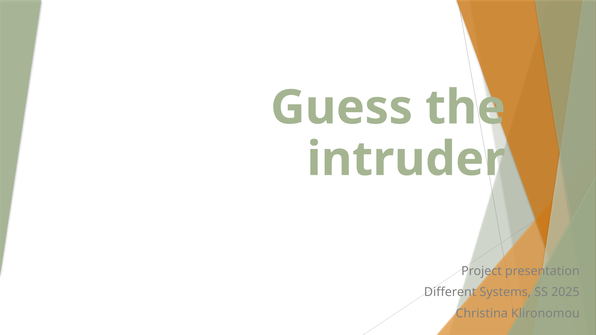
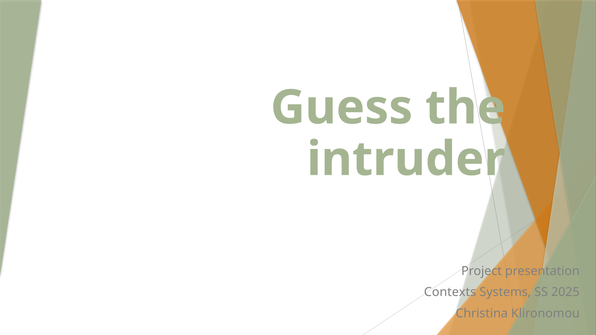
Different: Different -> Contexts
